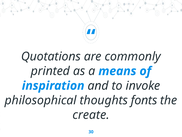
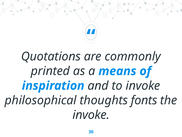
create at (91, 115): create -> invoke
